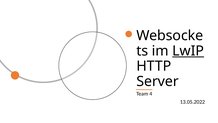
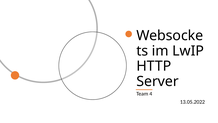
LwIP underline: present -> none
